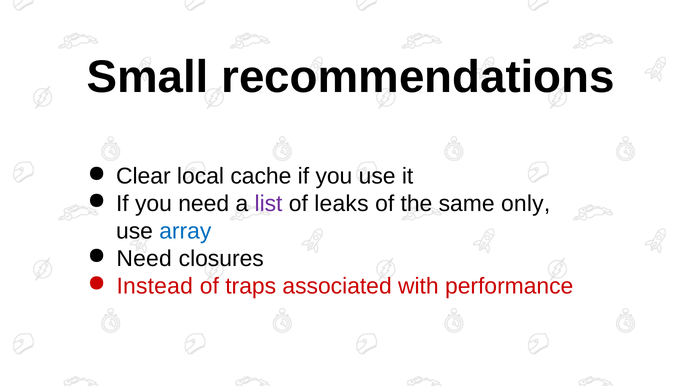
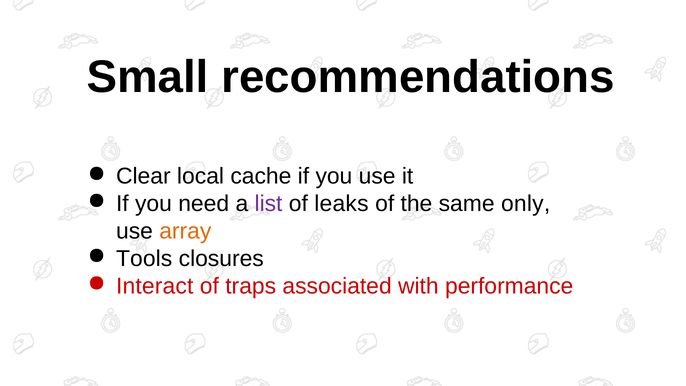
array colour: blue -> orange
Need at (144, 258): Need -> Tools
Instead: Instead -> Interact
